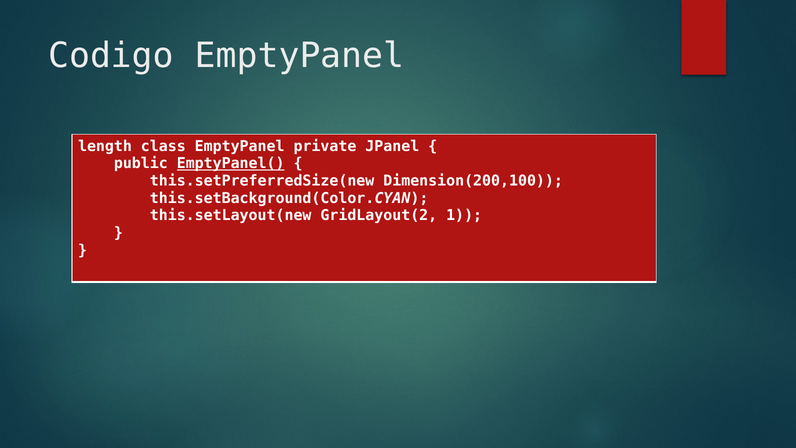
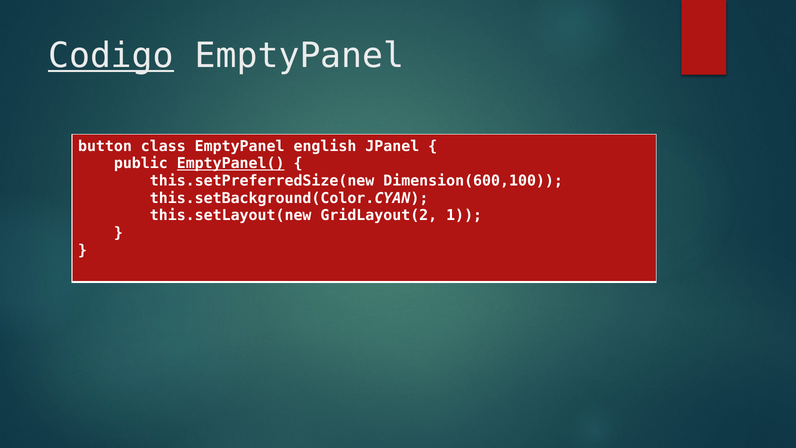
Codigo underline: none -> present
length: length -> button
private: private -> english
Dimension(200,100: Dimension(200,100 -> Dimension(600,100
